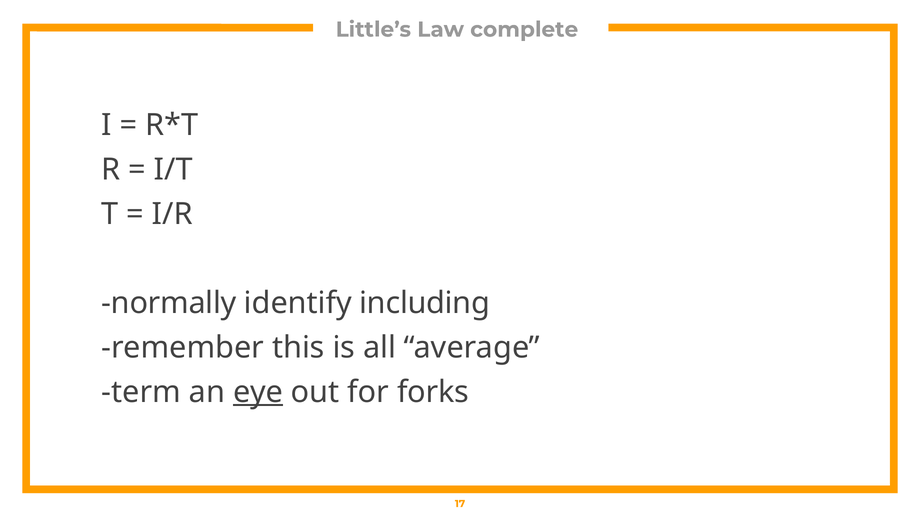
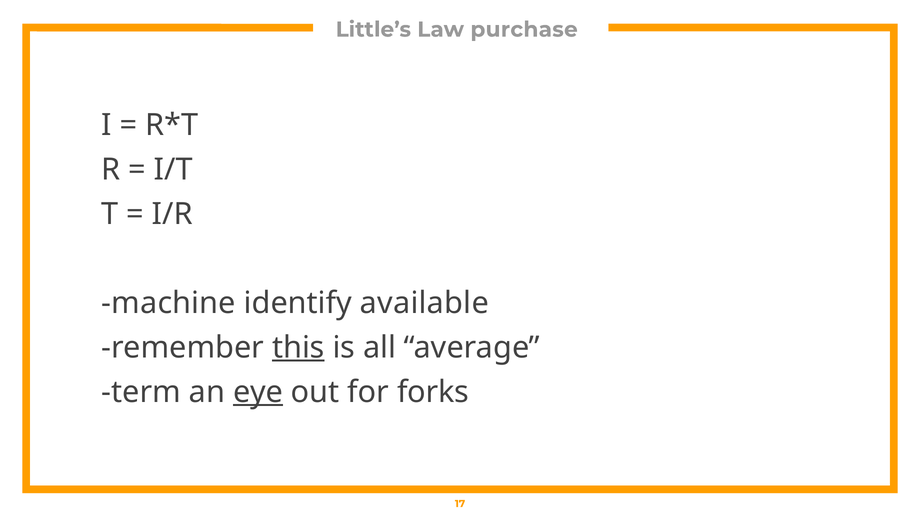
complete: complete -> purchase
normally: normally -> machine
including: including -> available
this underline: none -> present
